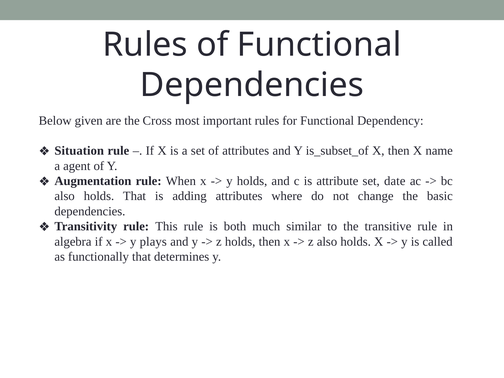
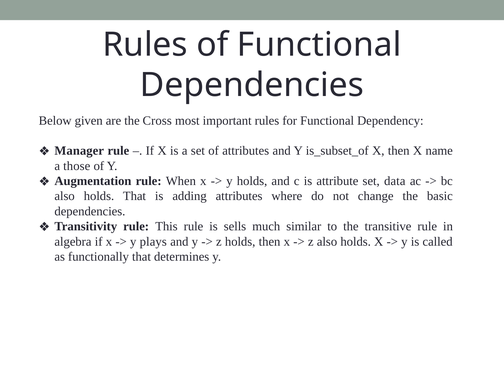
Situation: Situation -> Manager
agent: agent -> those
date: date -> data
both: both -> sells
